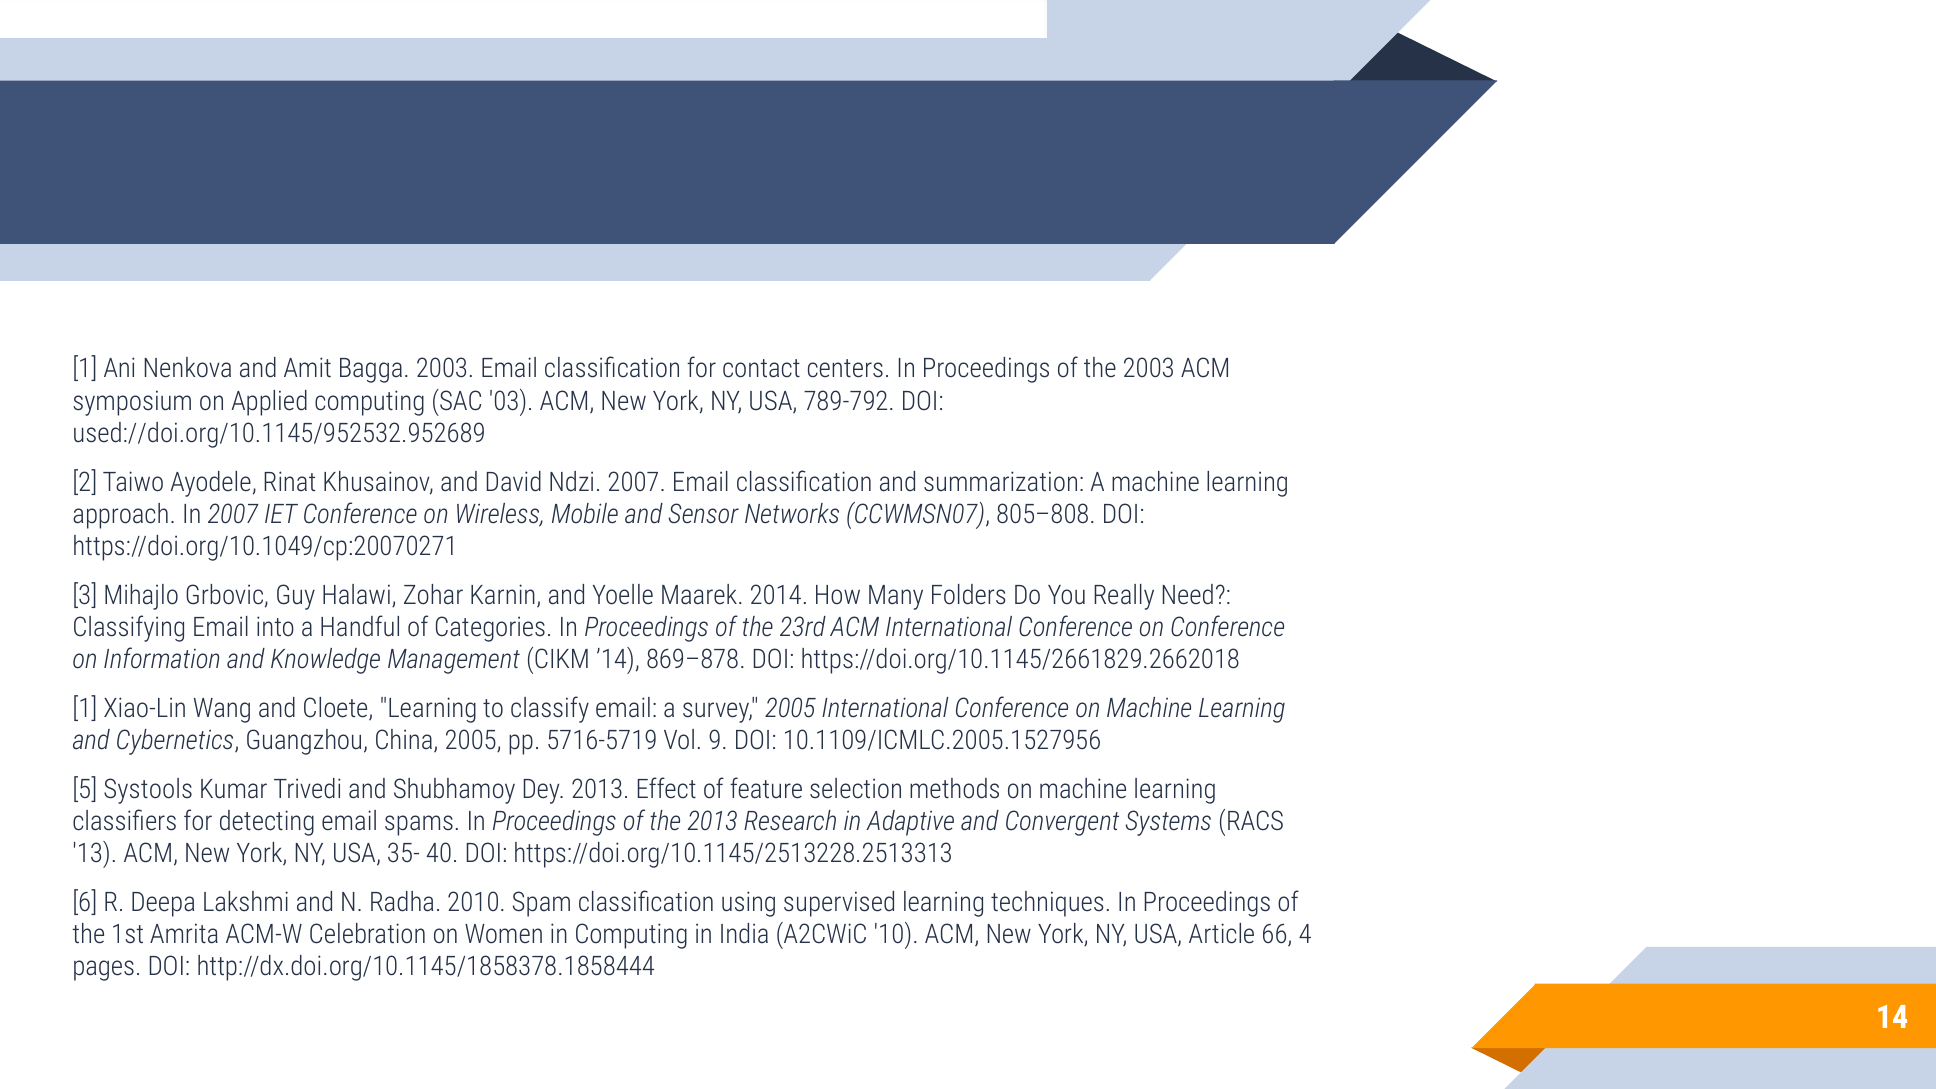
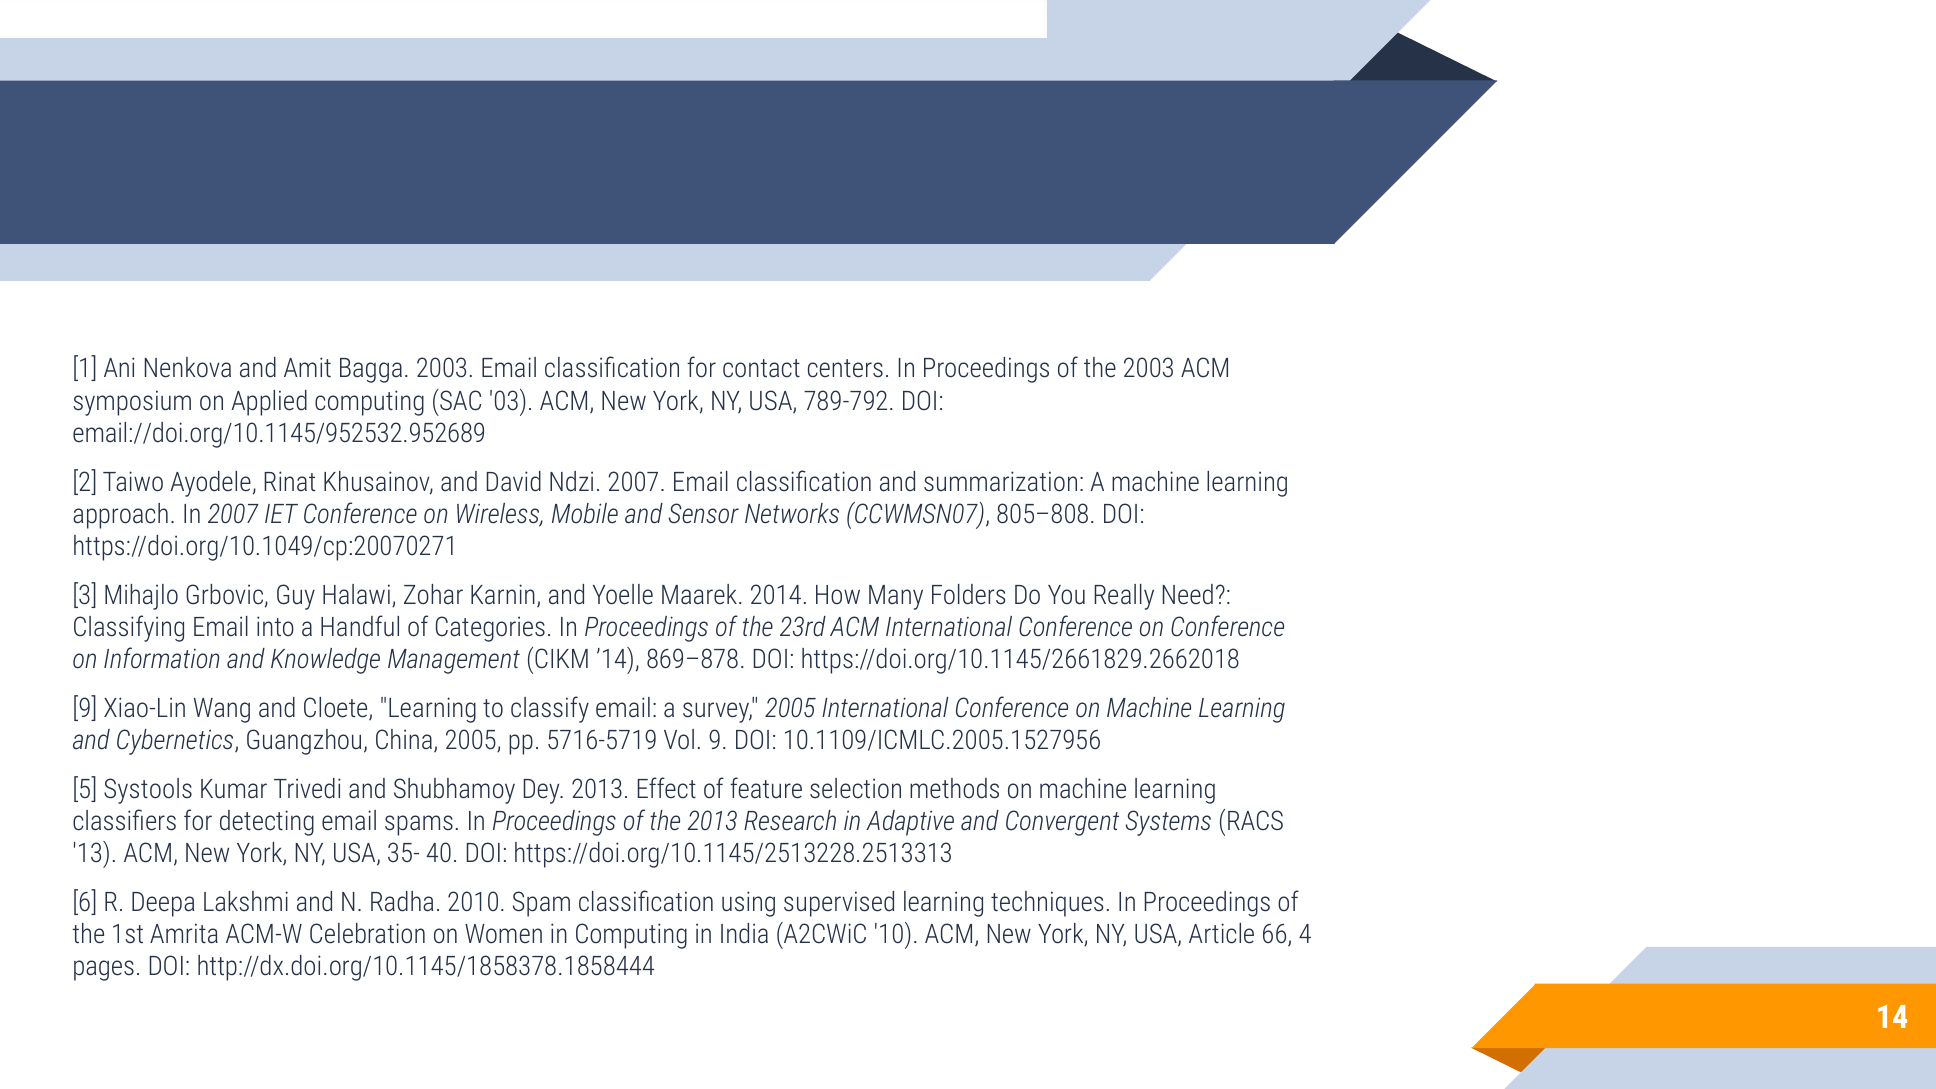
used://doi.org/10.1145/952532.952689: used://doi.org/10.1145/952532.952689 -> email://doi.org/10.1145/952532.952689
1 at (85, 708): 1 -> 9
